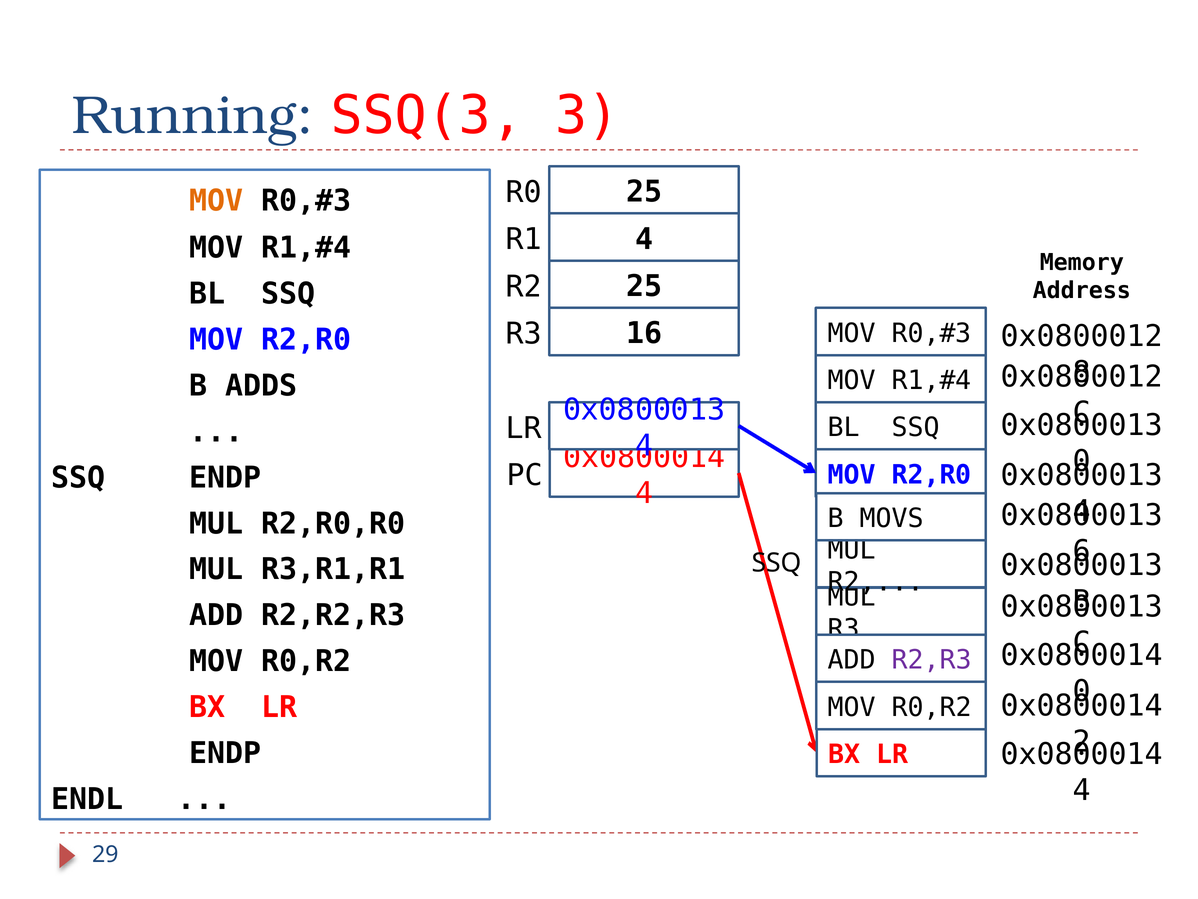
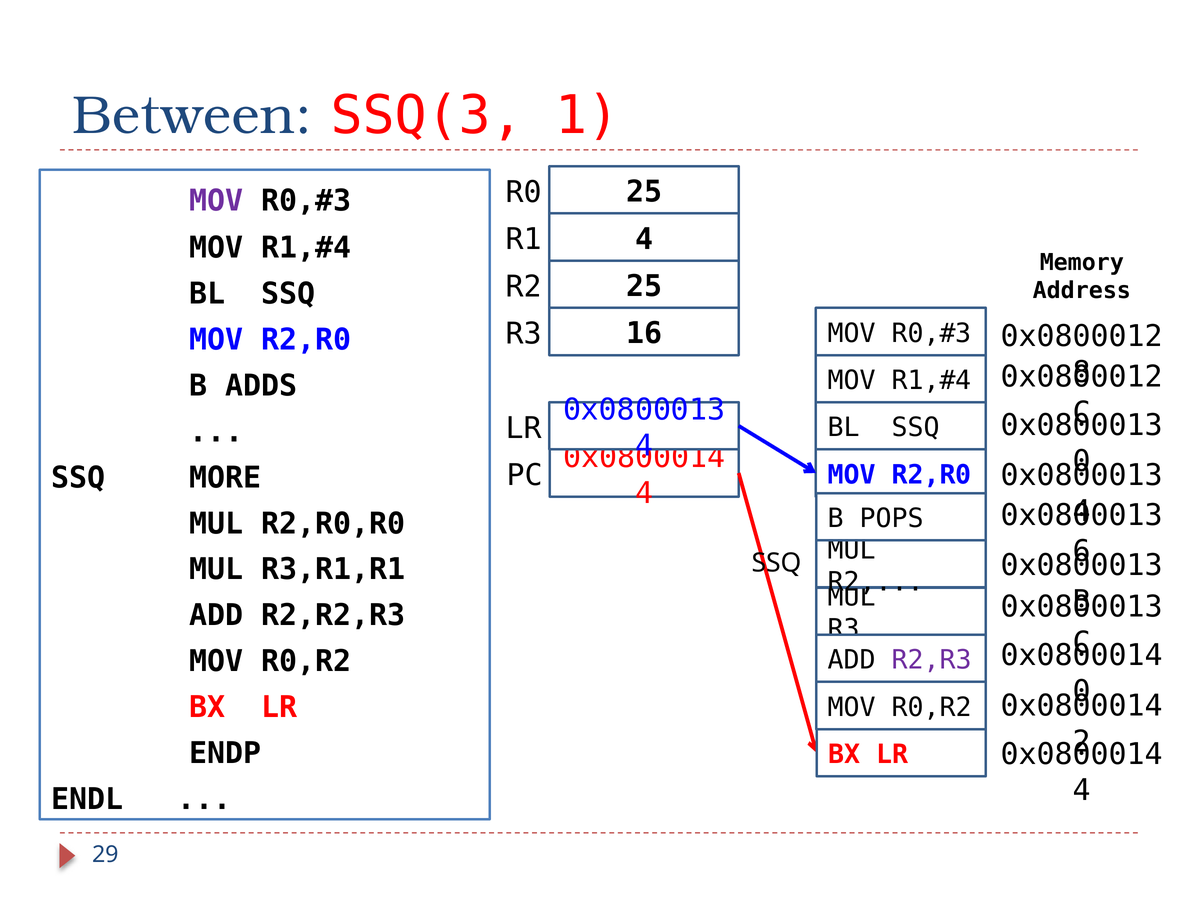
Running: Running -> Between
3: 3 -> 1
MOV at (216, 201) colour: orange -> purple
SSQ ENDP: ENDP -> MORE
MOVS: MOVS -> POPS
